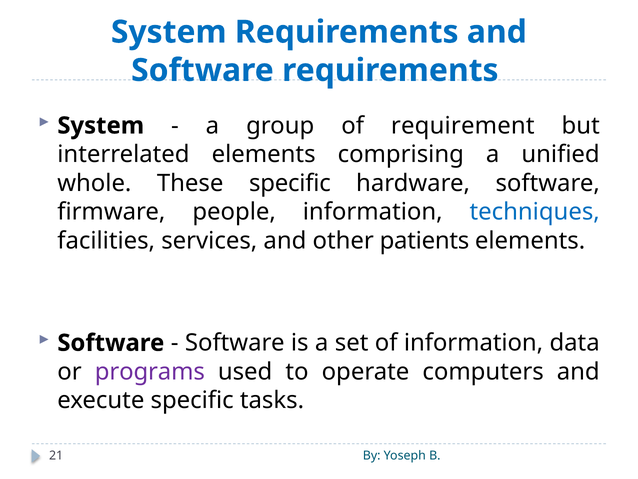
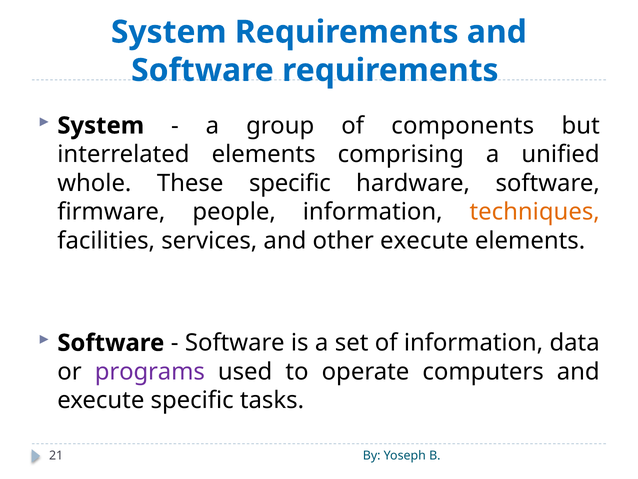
requirement: requirement -> components
techniques colour: blue -> orange
other patients: patients -> execute
